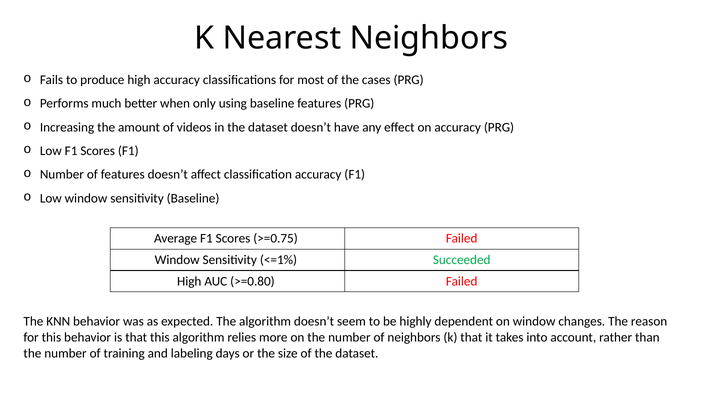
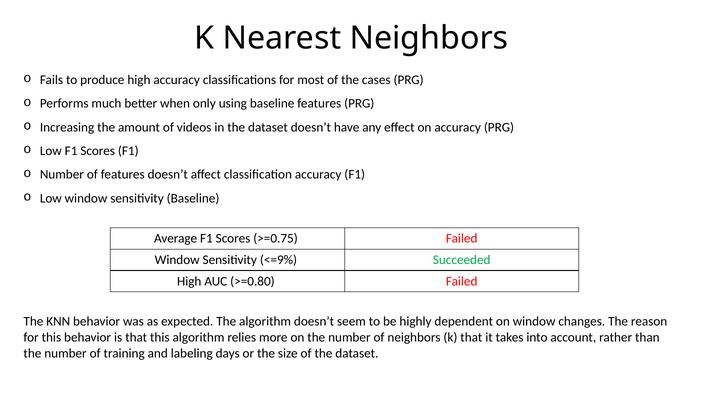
<=1%: <=1% -> <=9%
